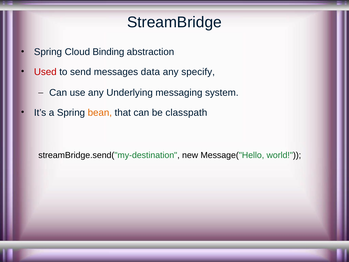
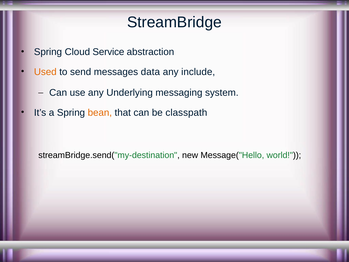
Binding: Binding -> Service
Used colour: red -> orange
specify: specify -> include
